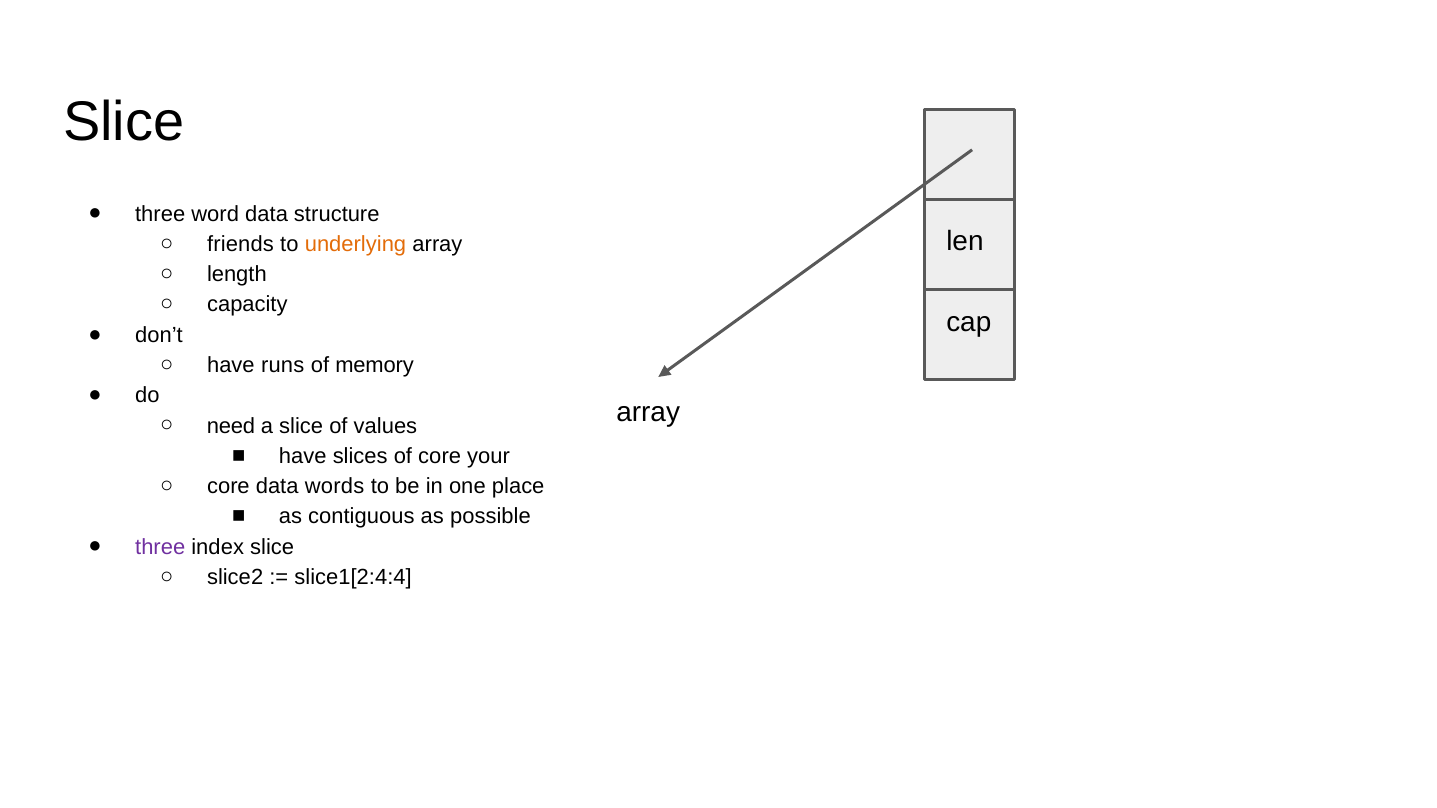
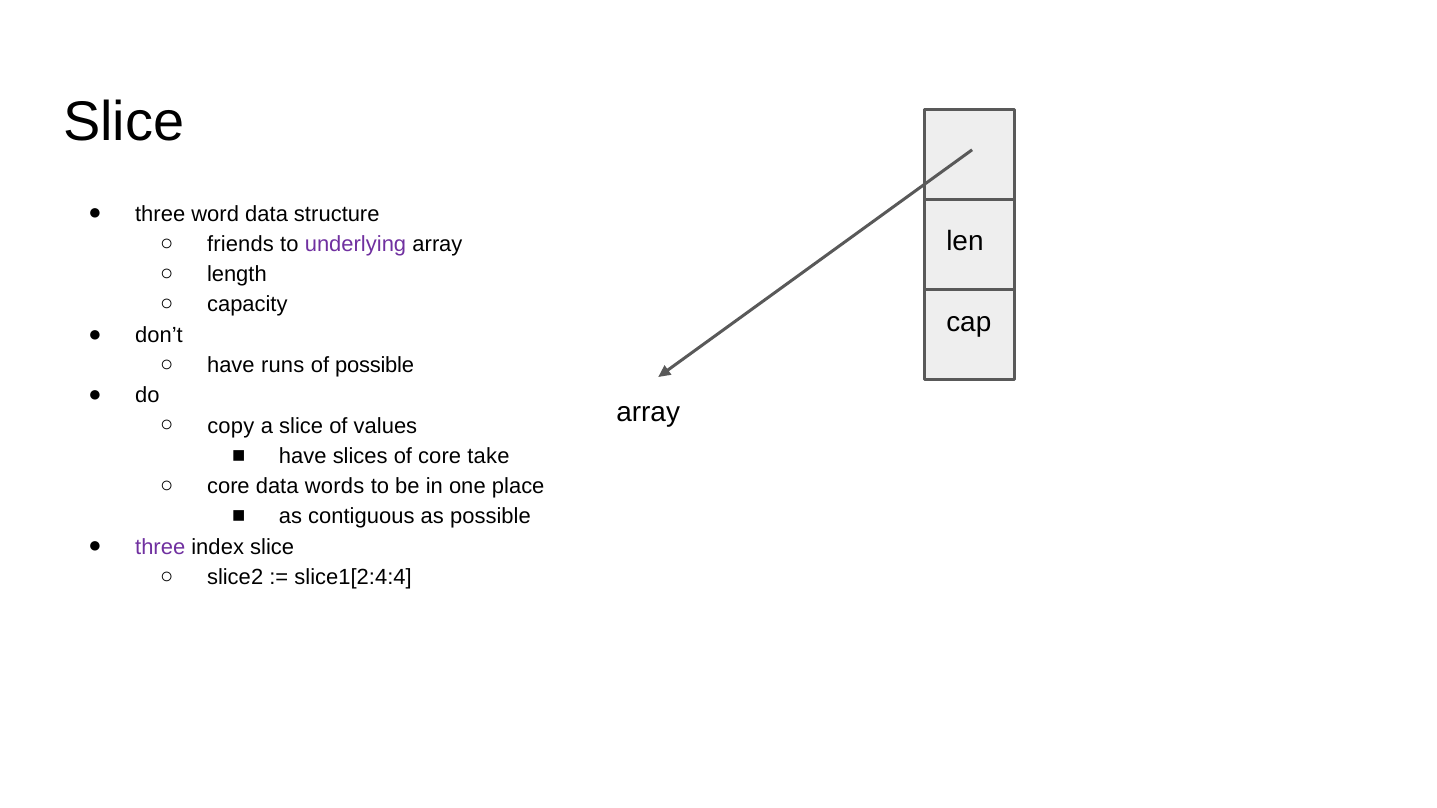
underlying colour: orange -> purple
of memory: memory -> possible
need: need -> copy
your: your -> take
